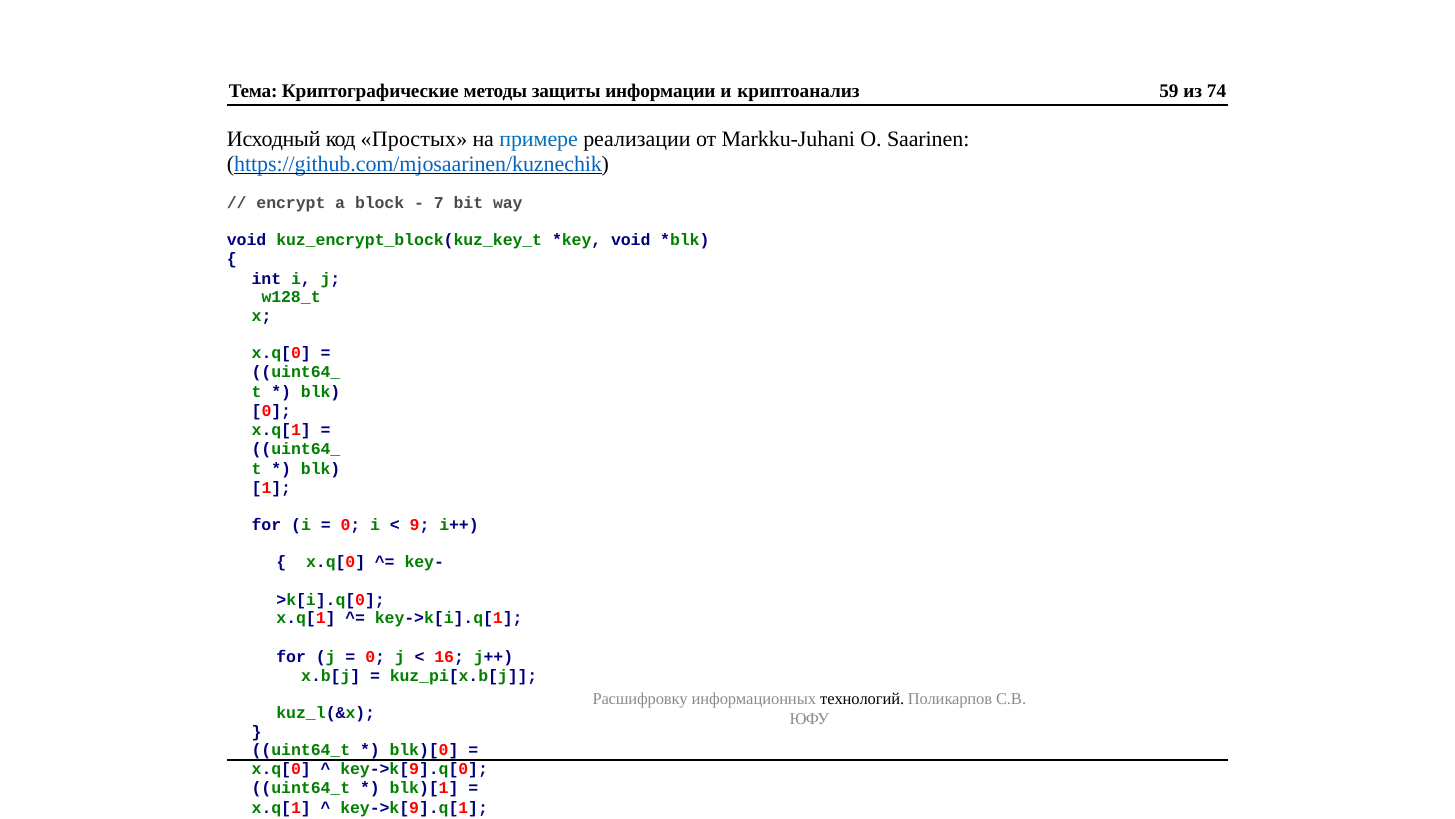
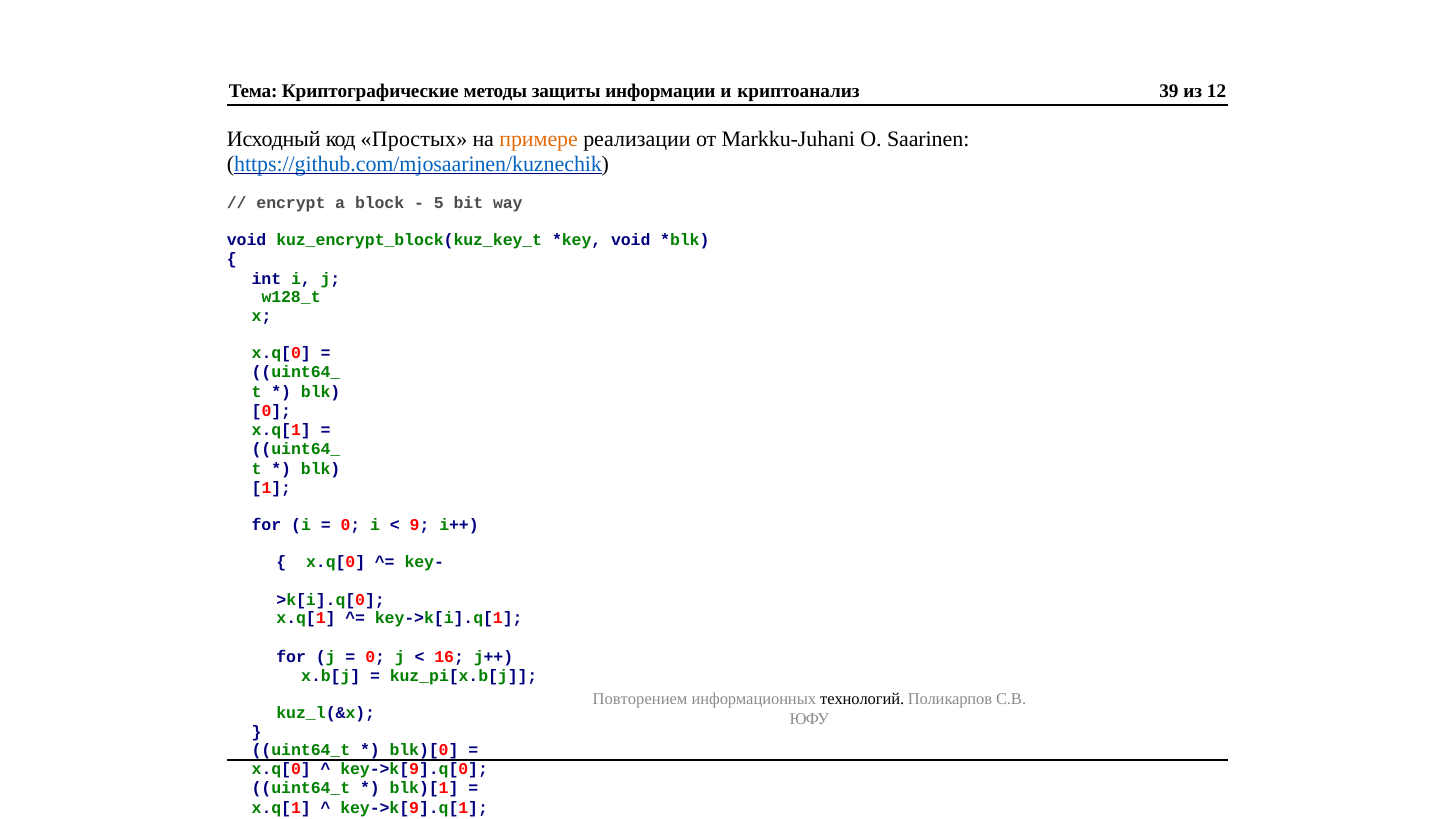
59: 59 -> 39
74: 74 -> 12
примере colour: blue -> orange
7: 7 -> 5
Расшифровку: Расшифровку -> Повторением
